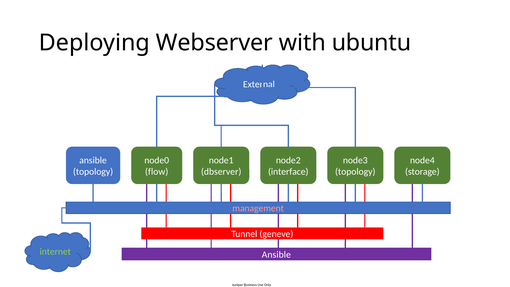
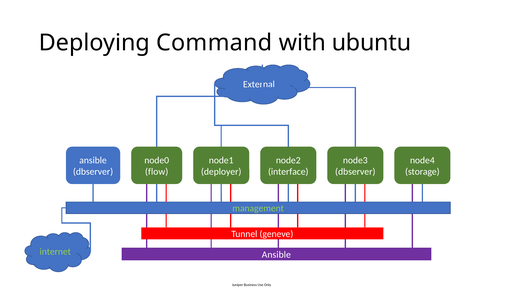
Webserver: Webserver -> Command
topology at (93, 172): topology -> dbserver
dbserver: dbserver -> deployer
topology at (355, 172): topology -> dbserver
management colour: pink -> light green
